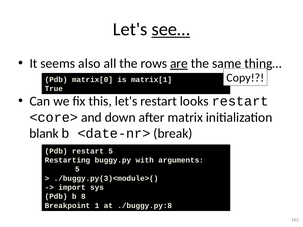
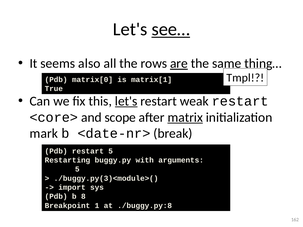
Copy: Copy -> Tmpl
let's at (126, 101) underline: none -> present
looks: looks -> weak
down: down -> scope
matrix underline: none -> present
blank: blank -> mark
